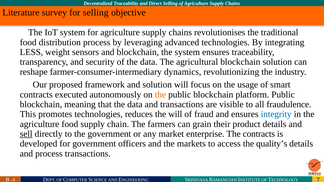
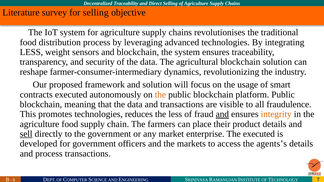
the will: will -> less
and at (222, 114) underline: none -> present
integrity colour: blue -> orange
grain: grain -> place
The contracts: contracts -> executed
quality’s: quality’s -> agents’s
